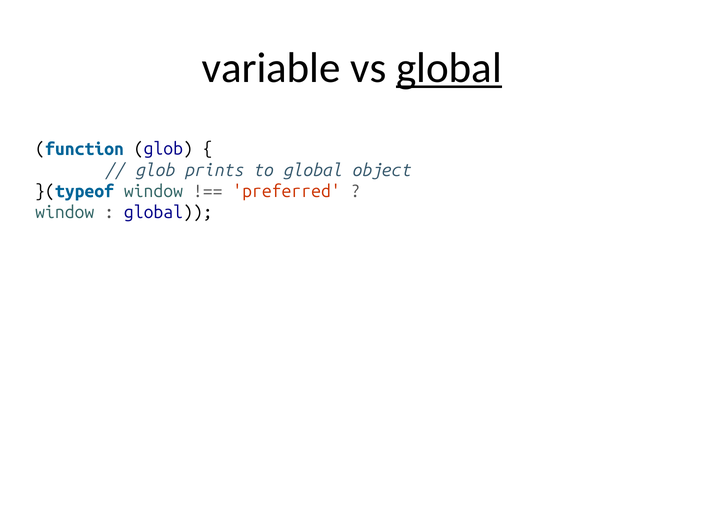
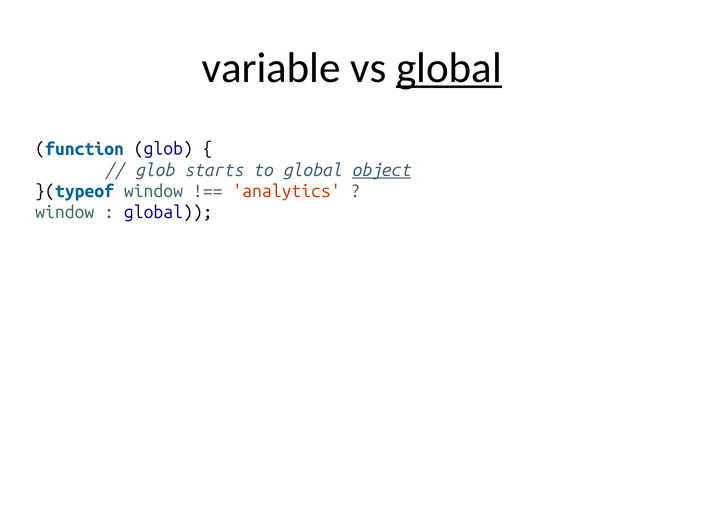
prints: prints -> starts
object underline: none -> present
preferred: preferred -> analytics
